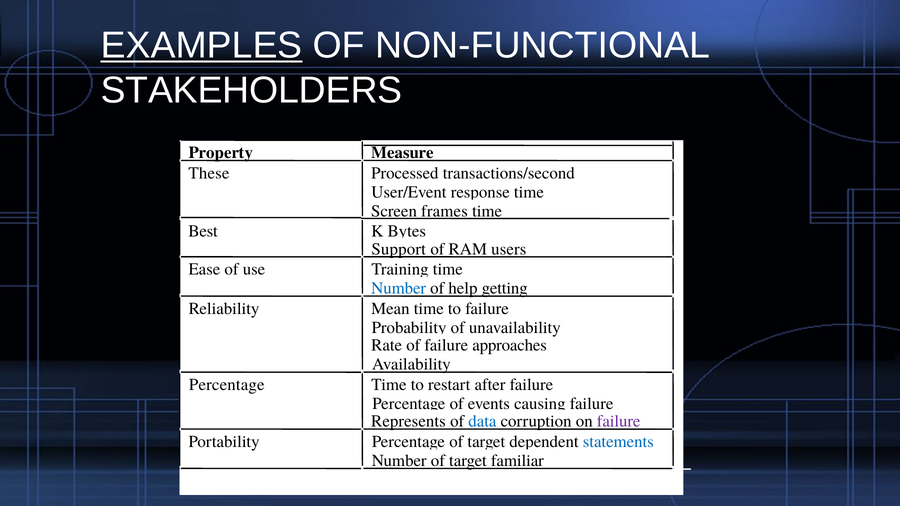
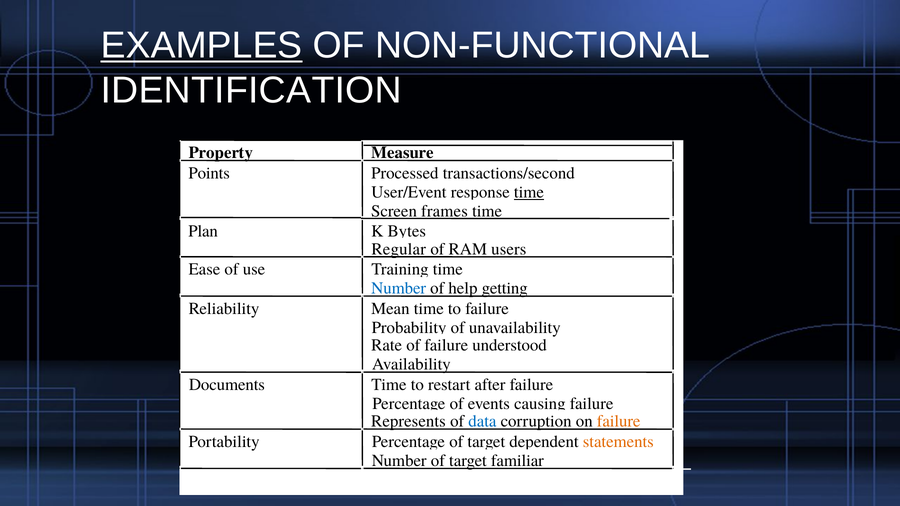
STAKEHOLDERS: STAKEHOLDERS -> IDENTIFICATION
These: These -> Points
time at (529, 192) underline: none -> present
Best: Best -> Plan
Support: Support -> Regular
approaches: approaches -> understood
Percentage at (227, 385): Percentage -> Documents
failure at (619, 422) colour: purple -> orange
statements colour: blue -> orange
